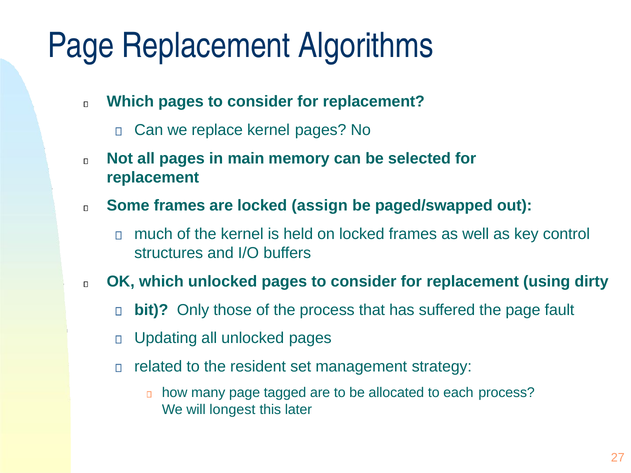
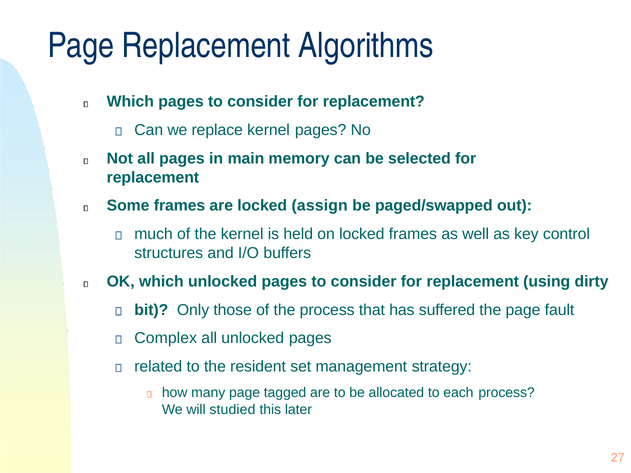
Updating: Updating -> Complex
longest: longest -> studied
